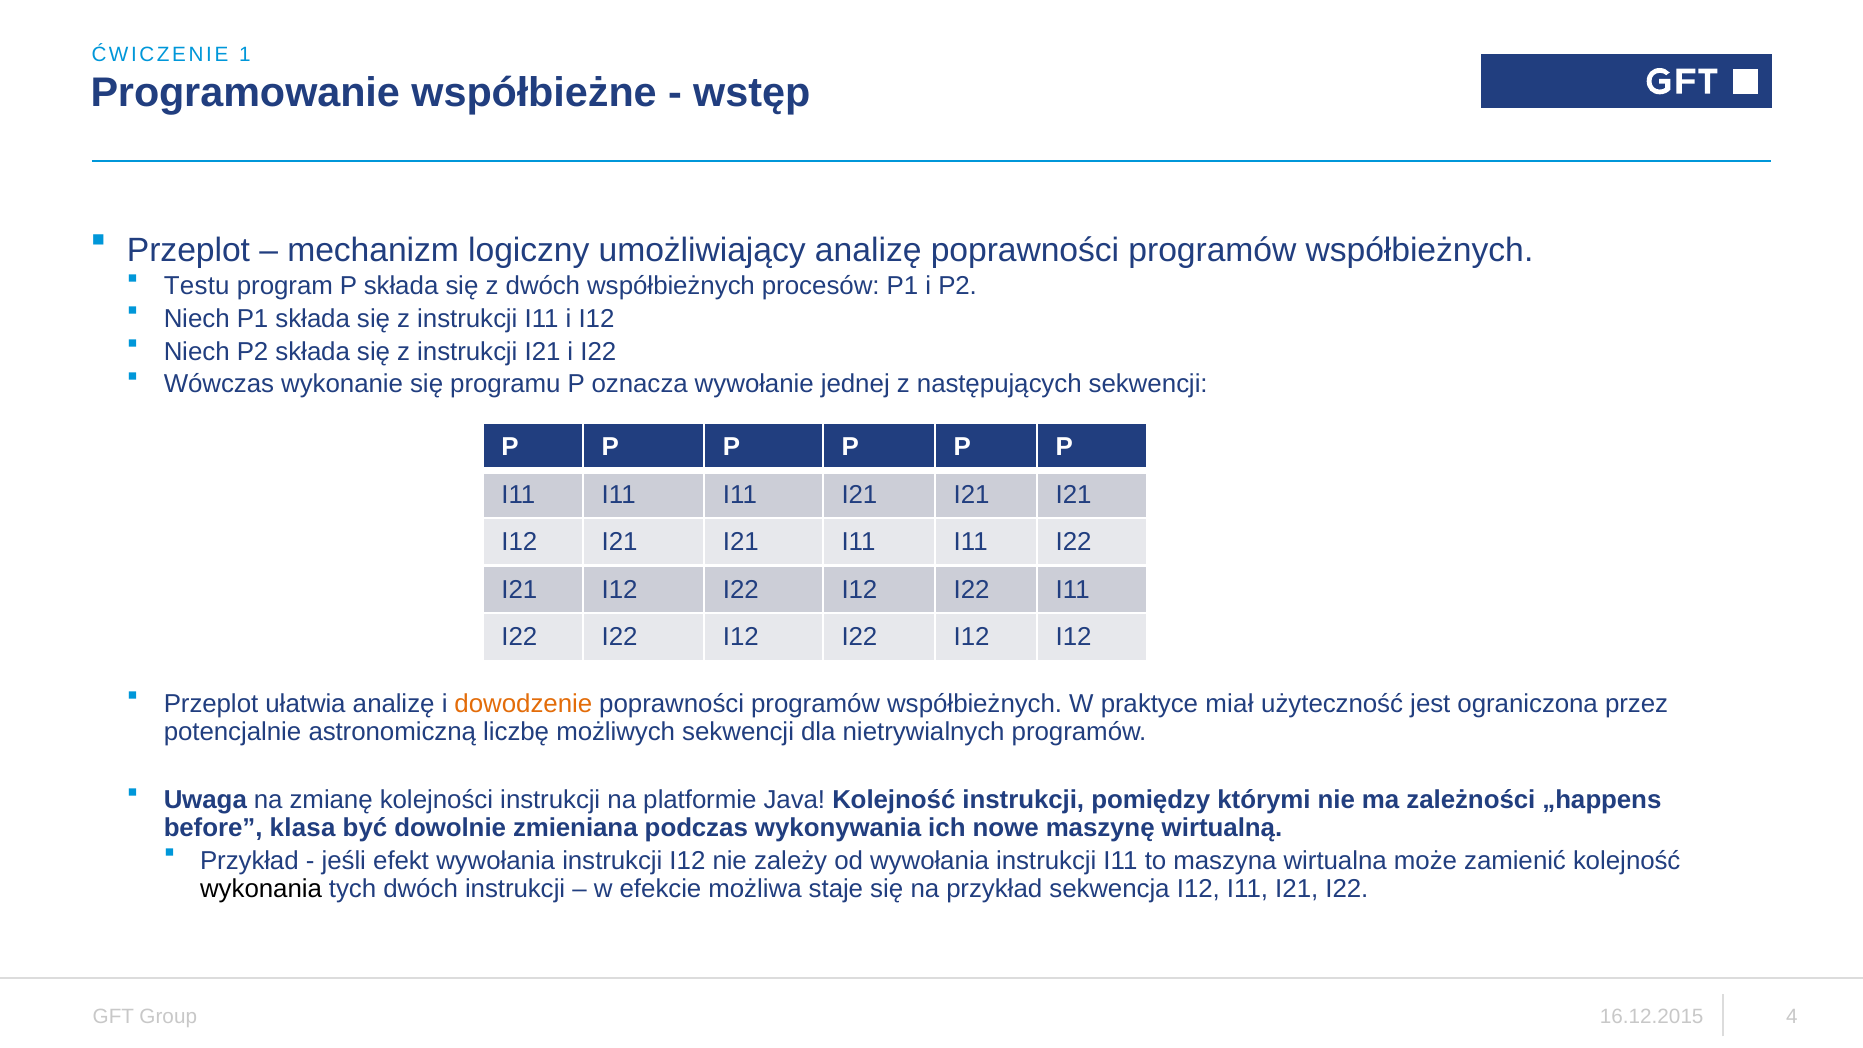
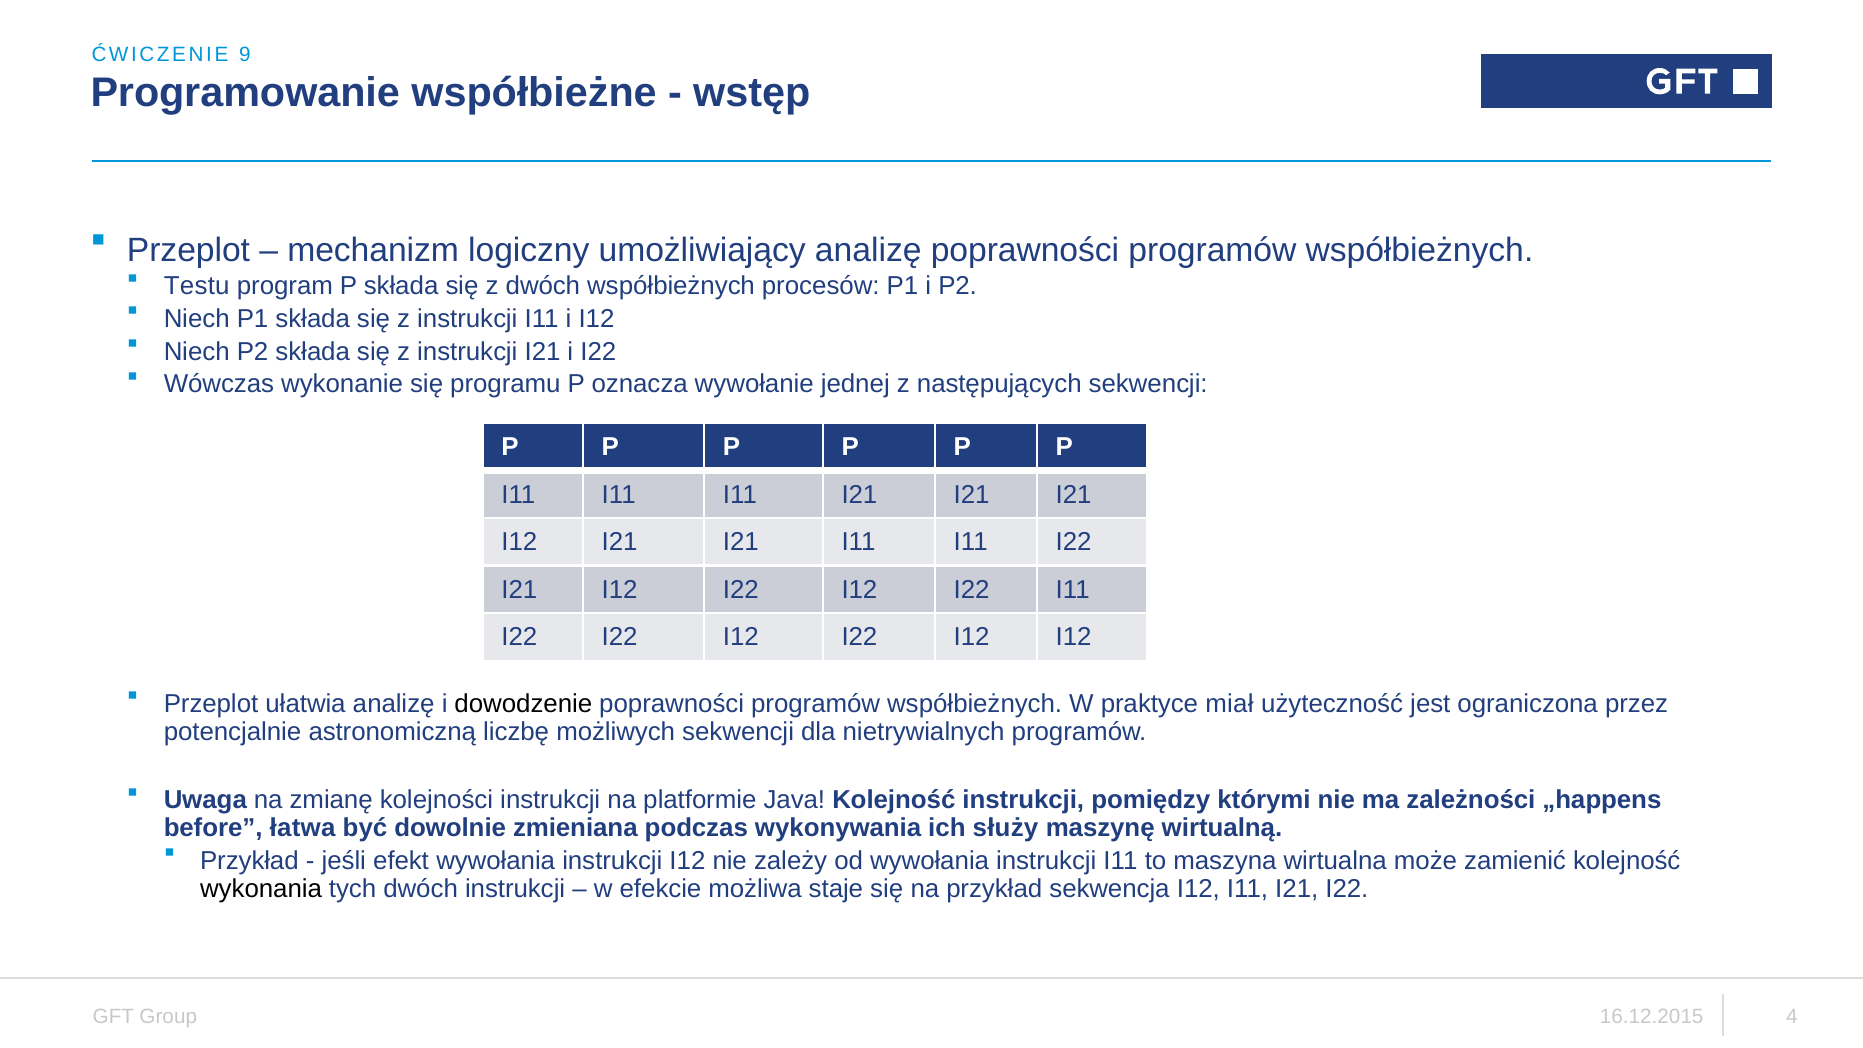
1: 1 -> 9
dowodzenie colour: orange -> black
klasa: klasa -> łatwa
nowe: nowe -> służy
